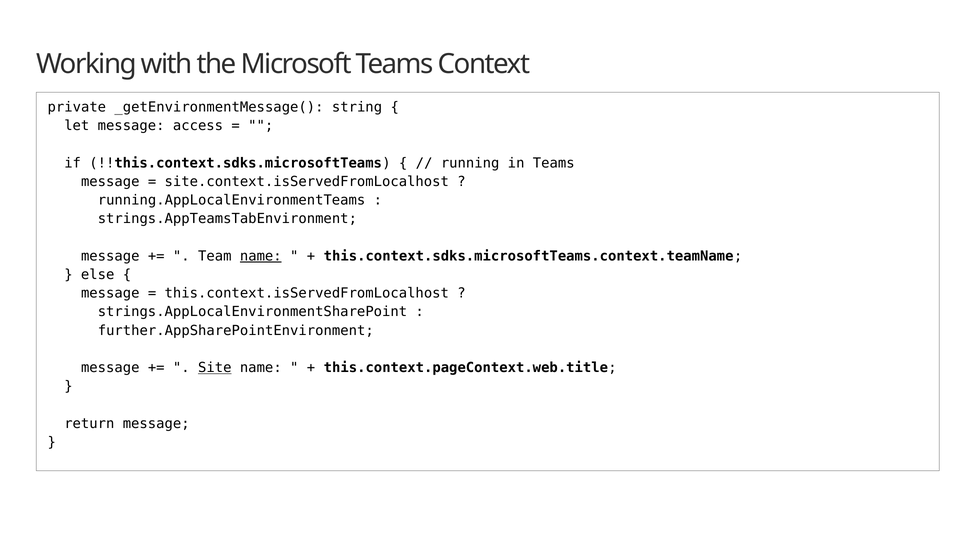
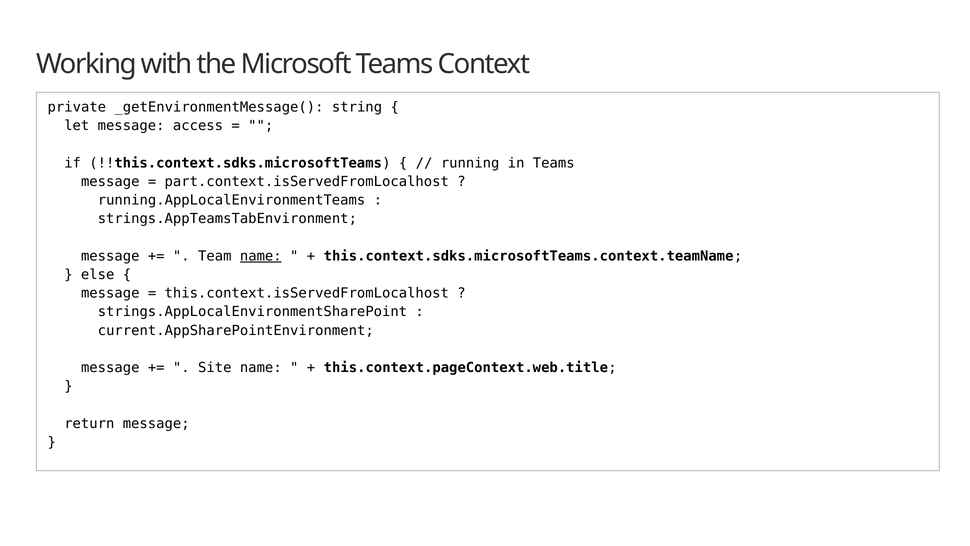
site.context.isServedFromLocalhost: site.context.isServedFromLocalhost -> part.context.isServedFromLocalhost
further.AppSharePointEnvironment: further.AppSharePointEnvironment -> current.AppSharePointEnvironment
Site underline: present -> none
